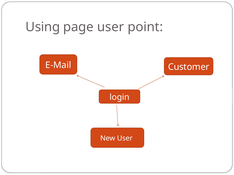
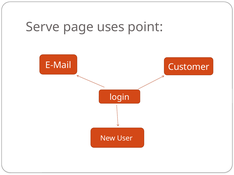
Using: Using -> Serve
page user: user -> uses
